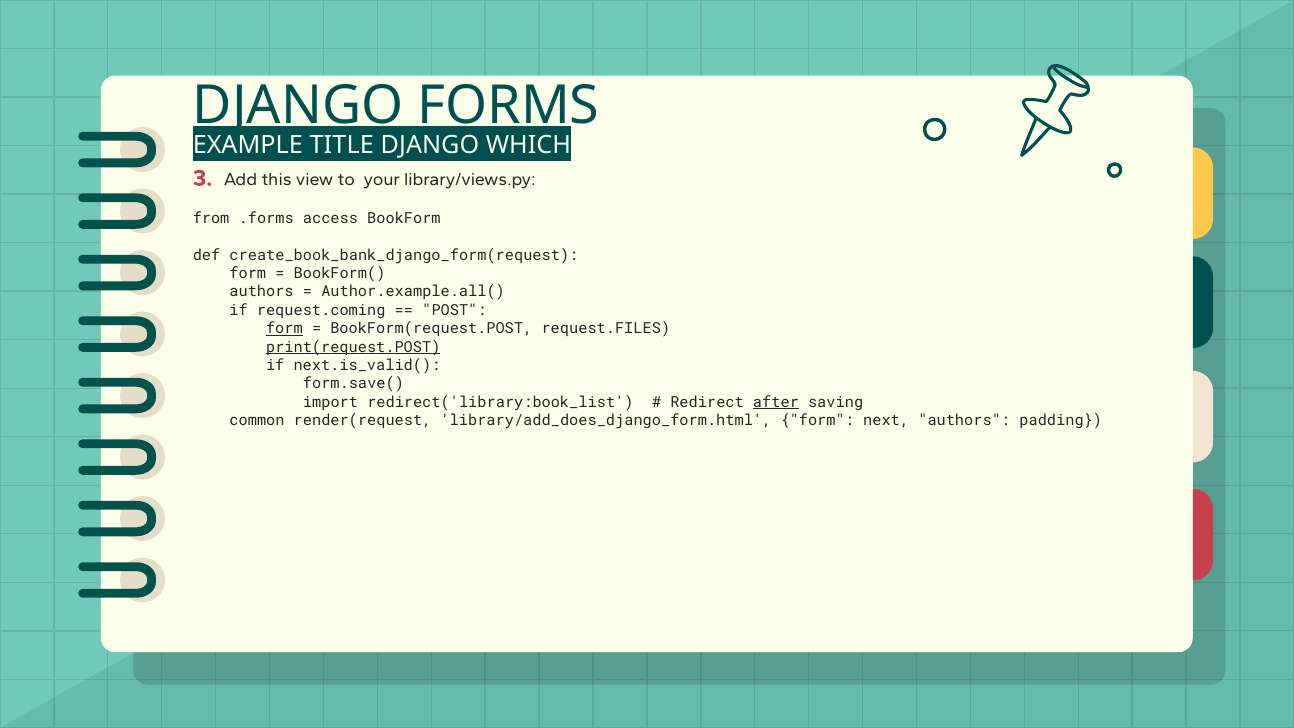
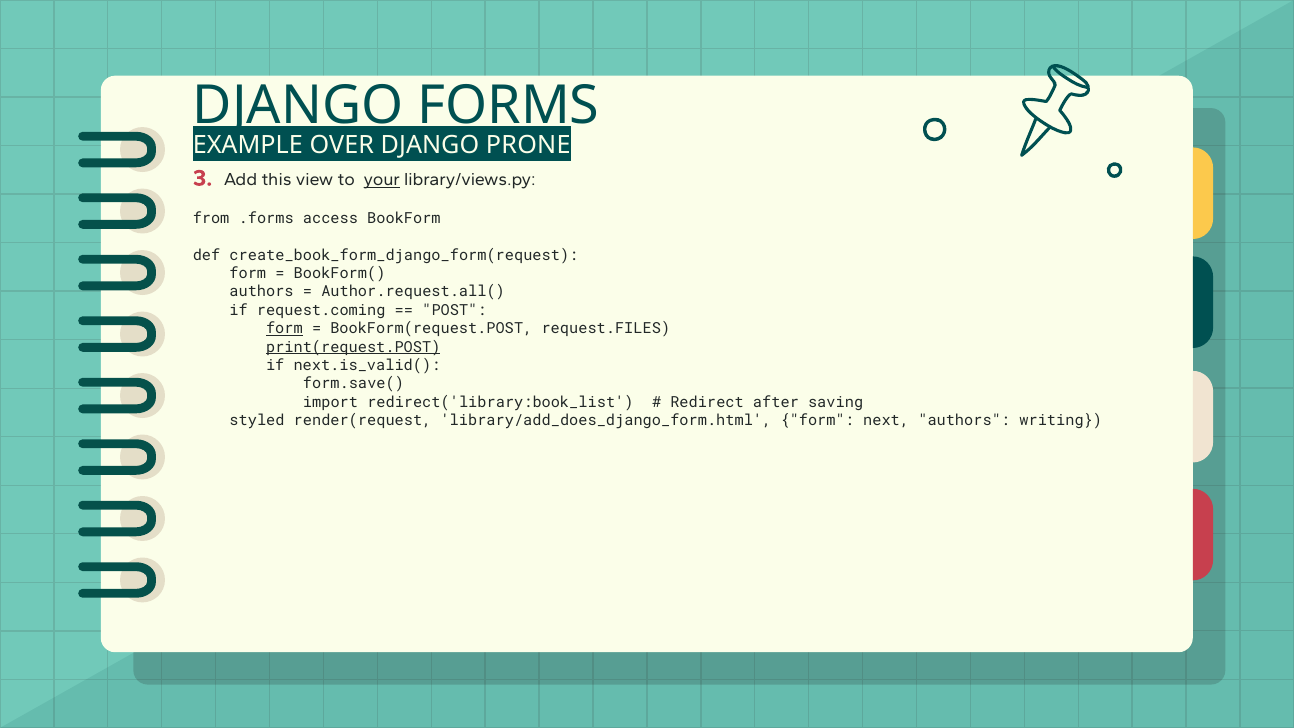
TITLE: TITLE -> OVER
WHICH: WHICH -> PRONE
your underline: none -> present
create_book_bank_django_form(request: create_book_bank_django_form(request -> create_book_form_django_form(request
Author.example.all(: Author.example.all( -> Author.request.all(
after underline: present -> none
common: common -> styled
padding: padding -> writing
